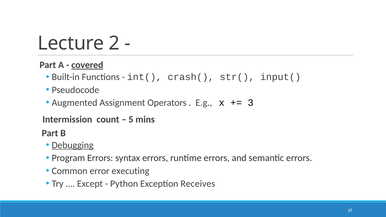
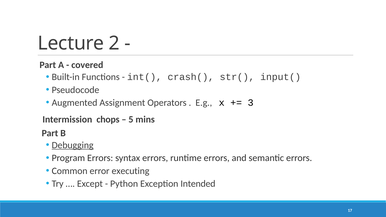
covered underline: present -> none
count: count -> chops
Receives: Receives -> Intended
